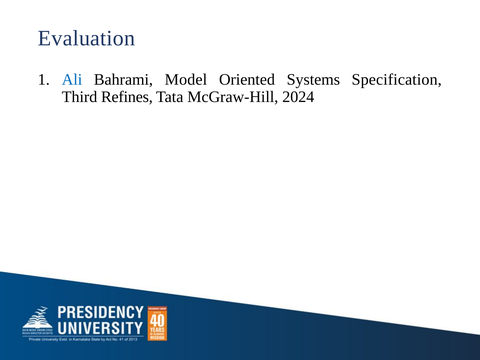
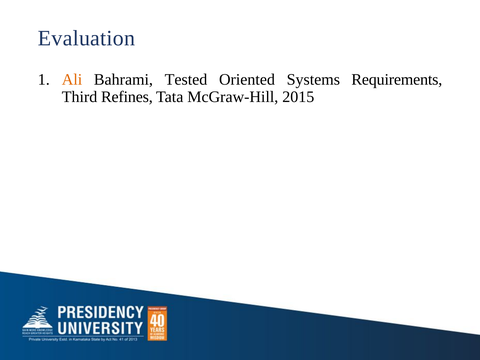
Ali colour: blue -> orange
Model: Model -> Tested
Specification: Specification -> Requirements
2024: 2024 -> 2015
